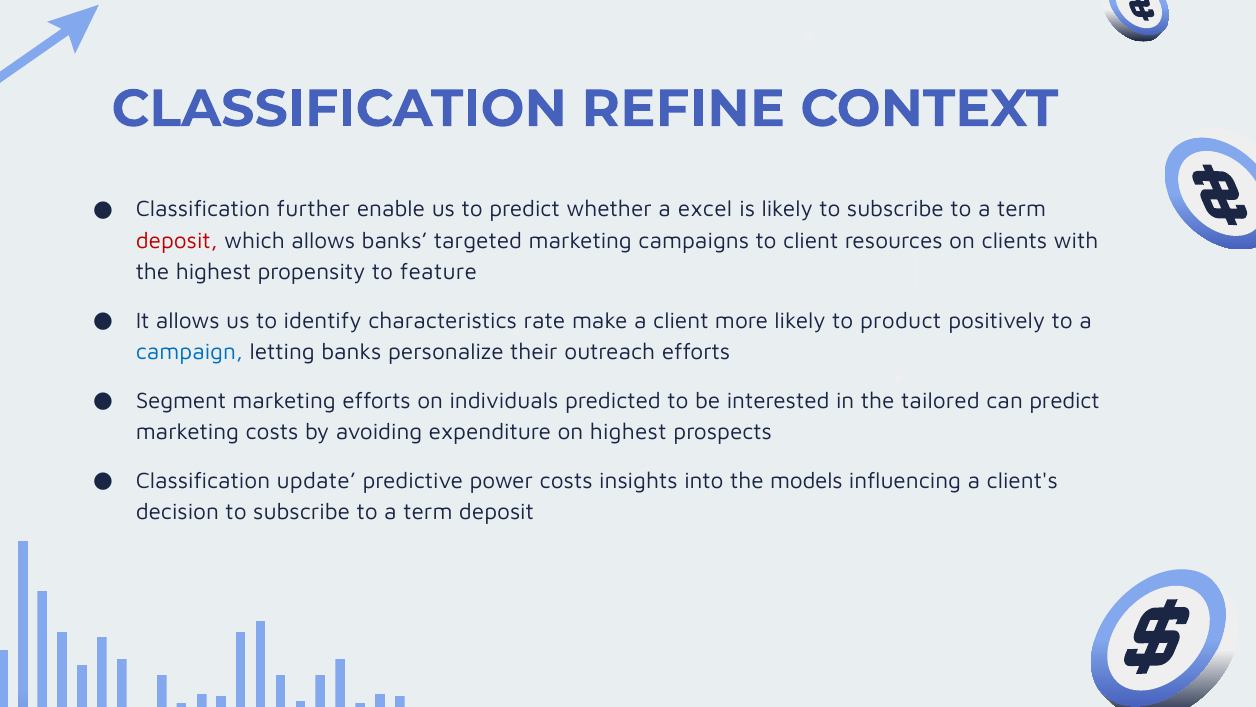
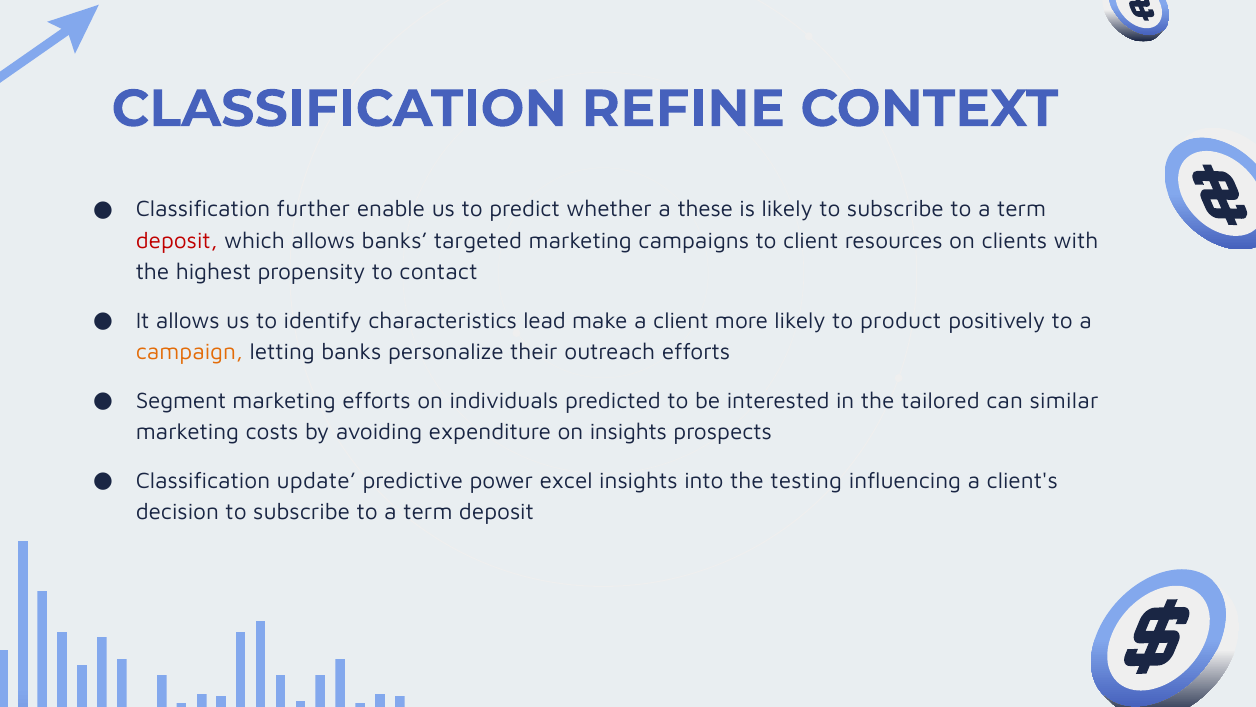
excel: excel -> these
feature: feature -> contact
rate: rate -> lead
campaign colour: blue -> orange
can predict: predict -> similar
on highest: highest -> insights
power costs: costs -> excel
models: models -> testing
